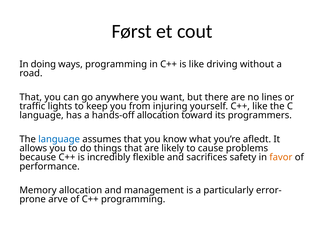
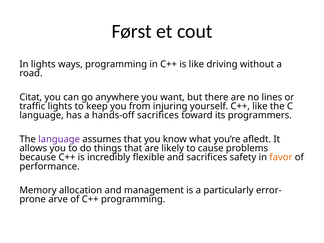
In doing: doing -> lights
That at (31, 97): That -> Citat
hands-off allocation: allocation -> sacrifices
language at (59, 139) colour: blue -> purple
